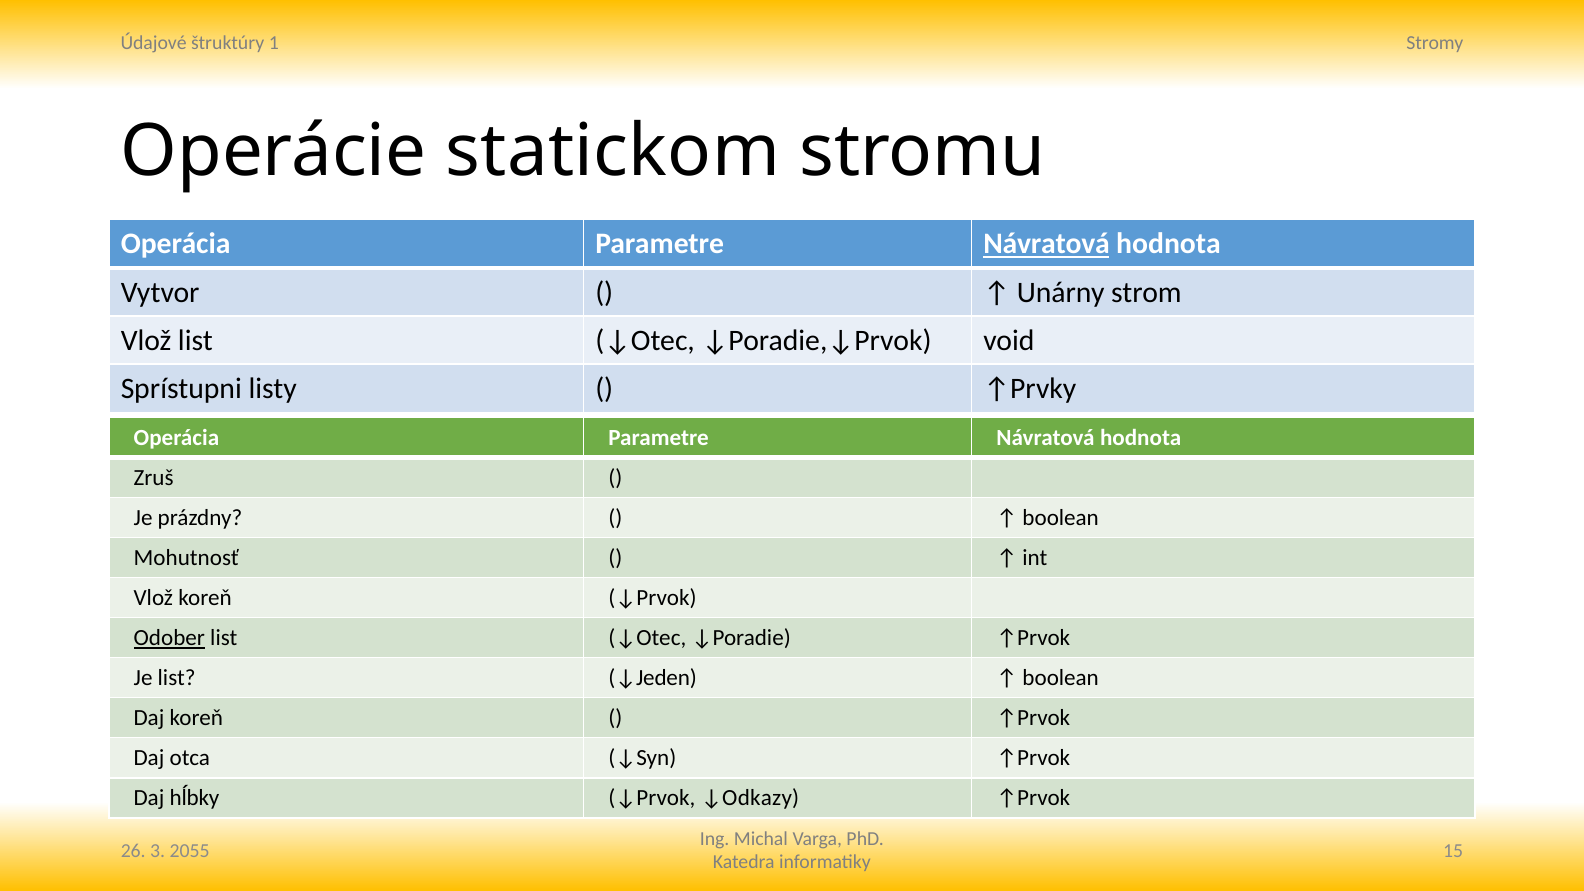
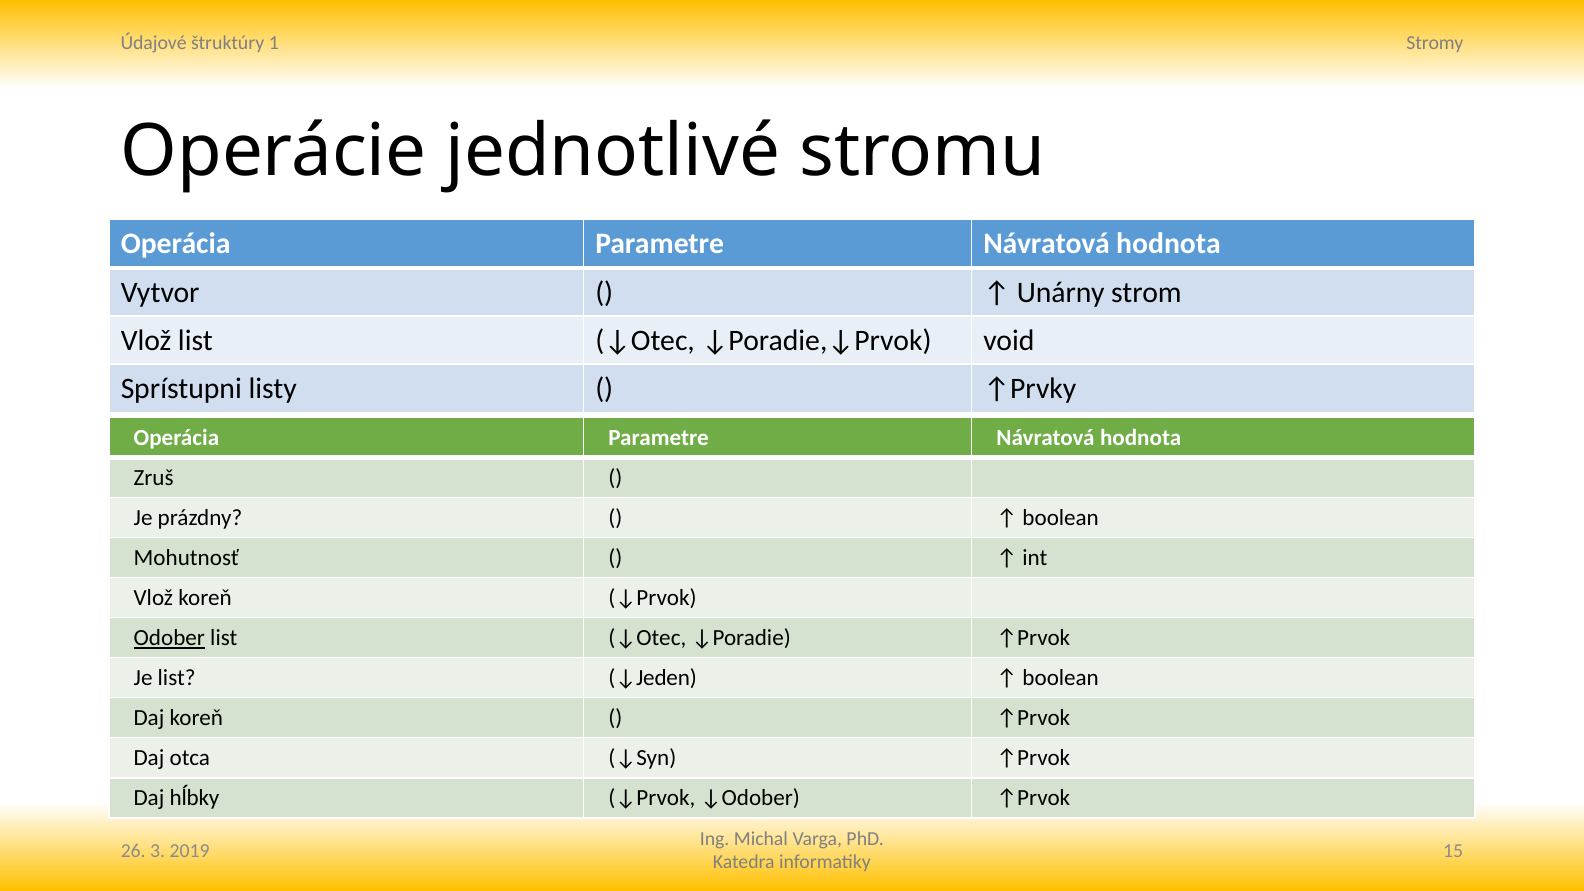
statickom: statickom -> jednotlivé
Návratová at (1047, 244) underline: present -> none
↓Odkazy: ↓Odkazy -> ↓Odober
2055: 2055 -> 2019
